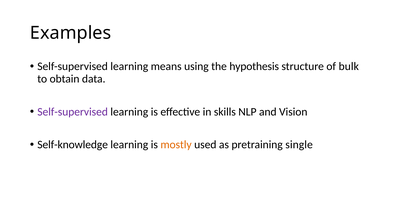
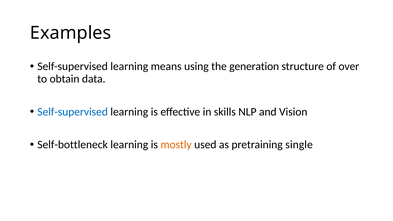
hypothesis: hypothesis -> generation
bulk: bulk -> over
Self-supervised at (73, 112) colour: purple -> blue
Self-knowledge: Self-knowledge -> Self-bottleneck
